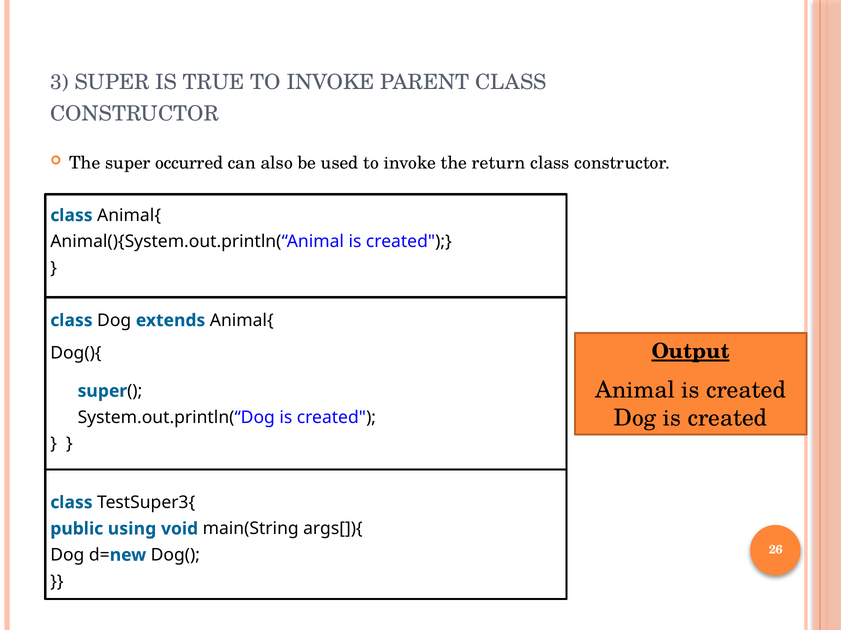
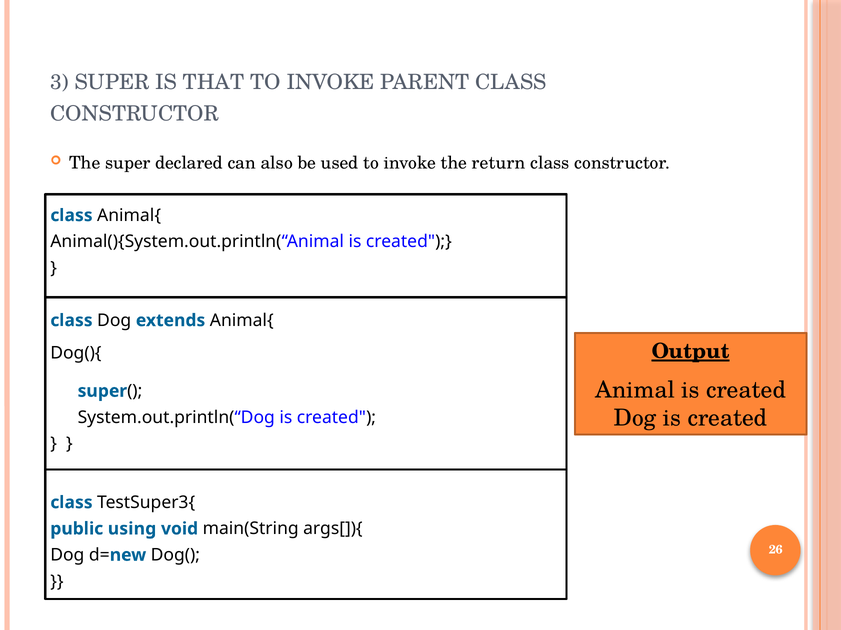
TRUE: TRUE -> THAT
occurred: occurred -> declared
